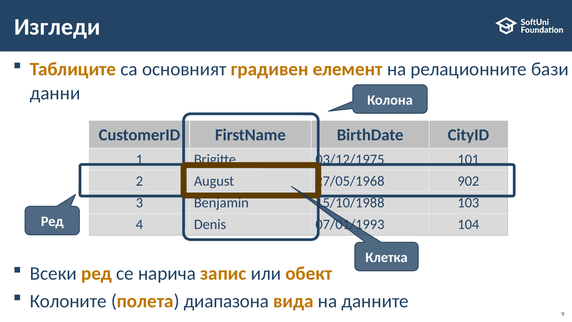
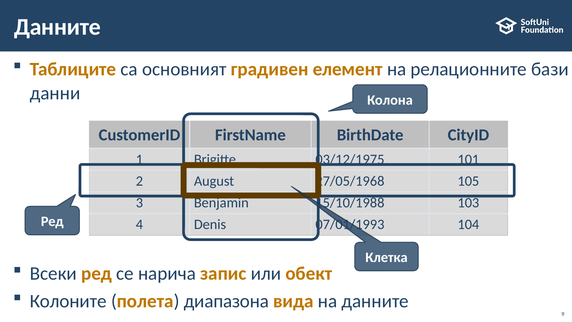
Изгледи at (57, 27): Изгледи -> Данните
902: 902 -> 105
